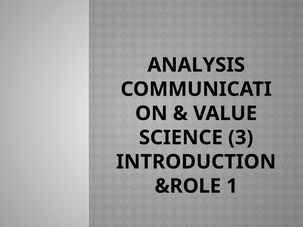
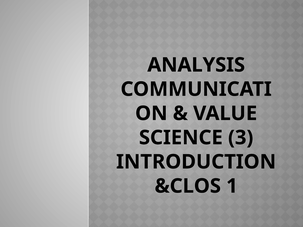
&ROLE: &ROLE -> &CLOS
